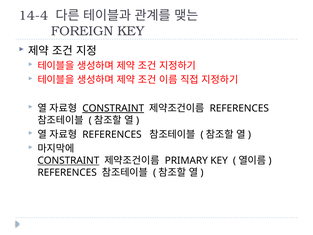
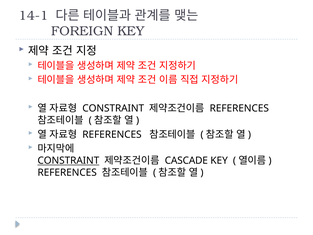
14-4: 14-4 -> 14-1
CONSTRAINT at (113, 108) underline: present -> none
PRIMARY: PRIMARY -> CASCADE
